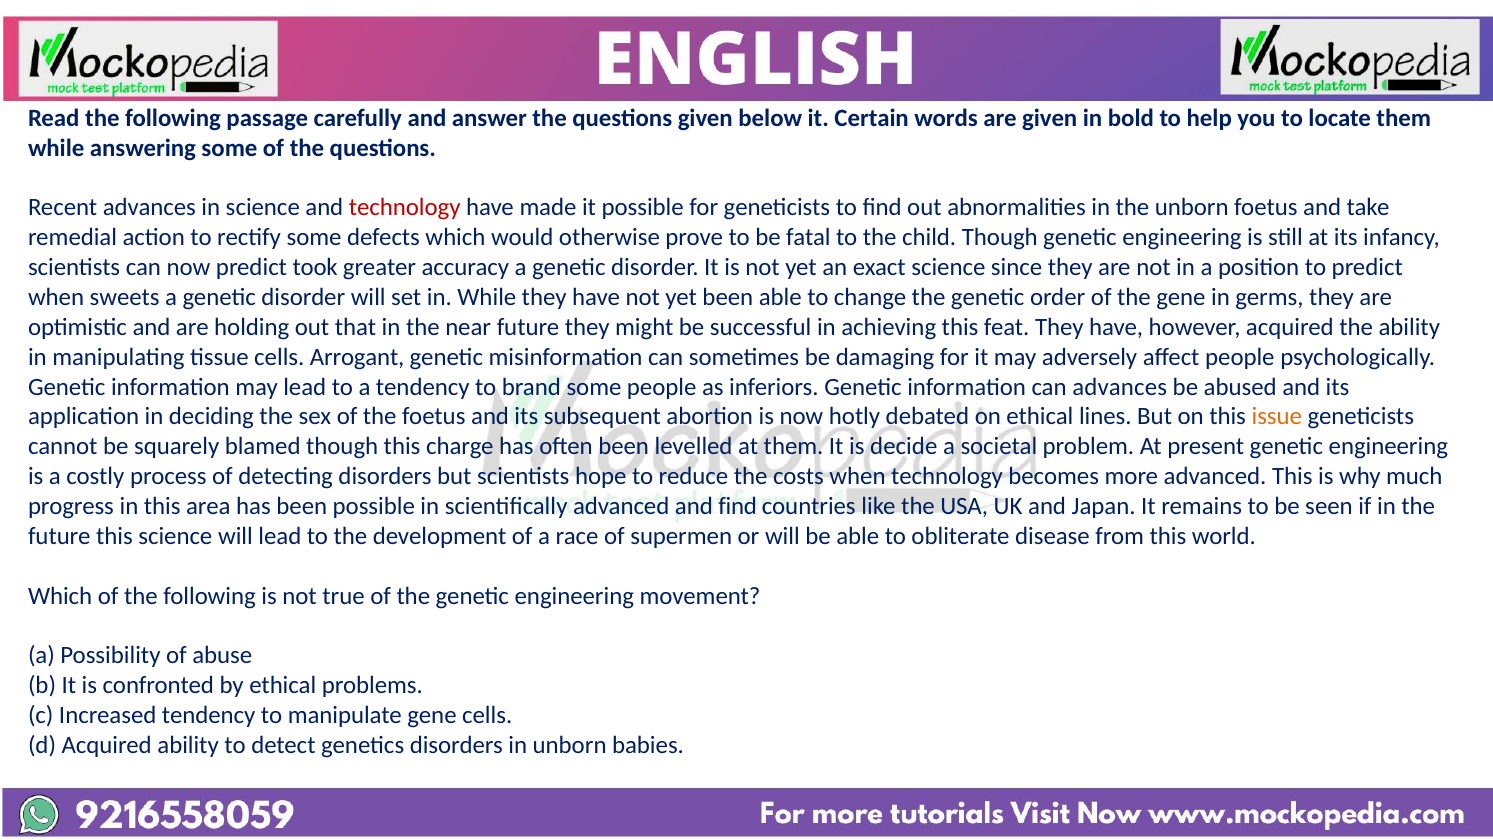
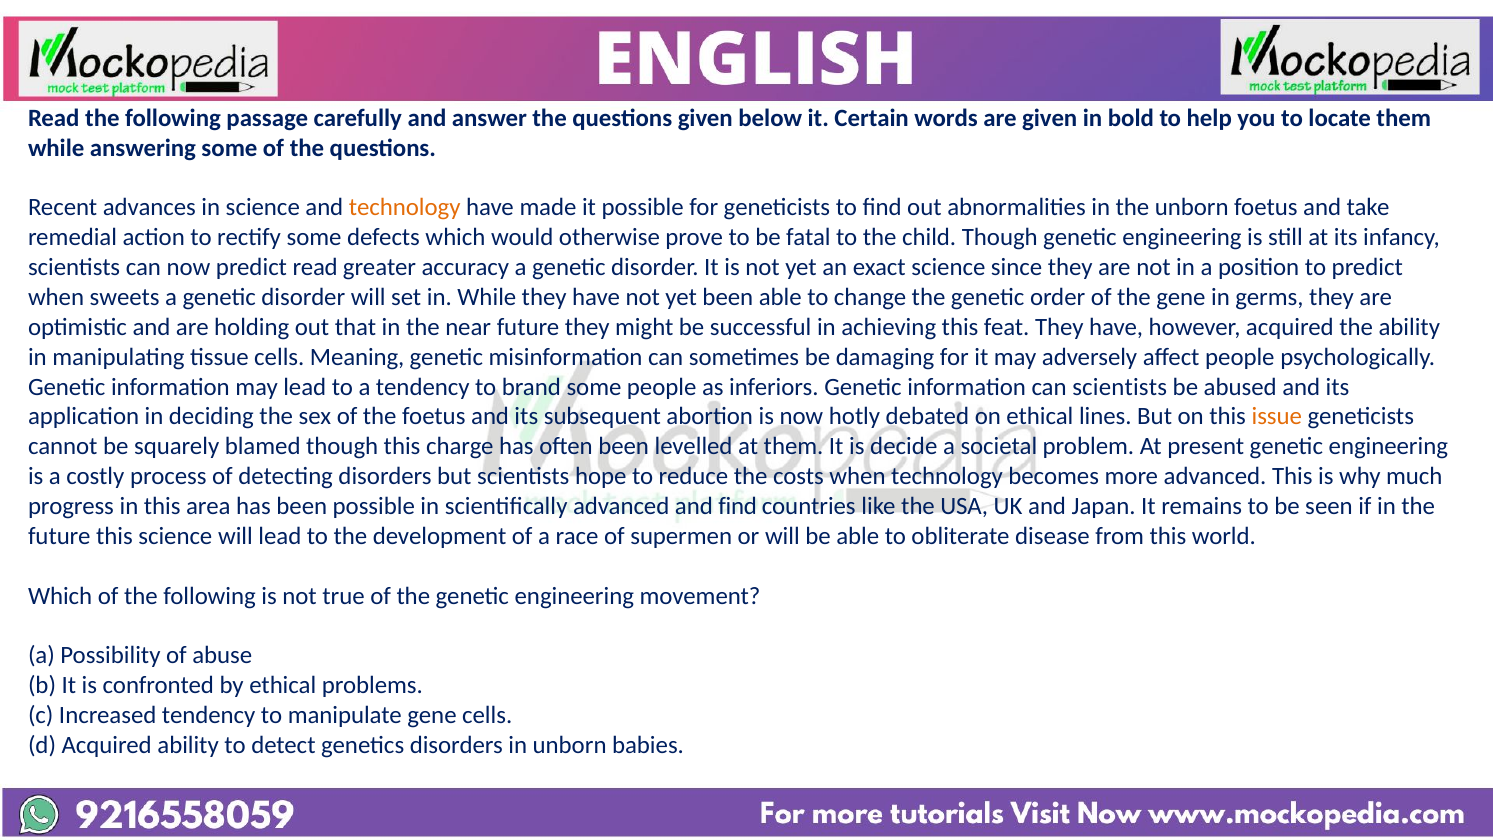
technology at (405, 208) colour: red -> orange
predict took: took -> read
Arrogant: Arrogant -> Meaning
can advances: advances -> scientists
